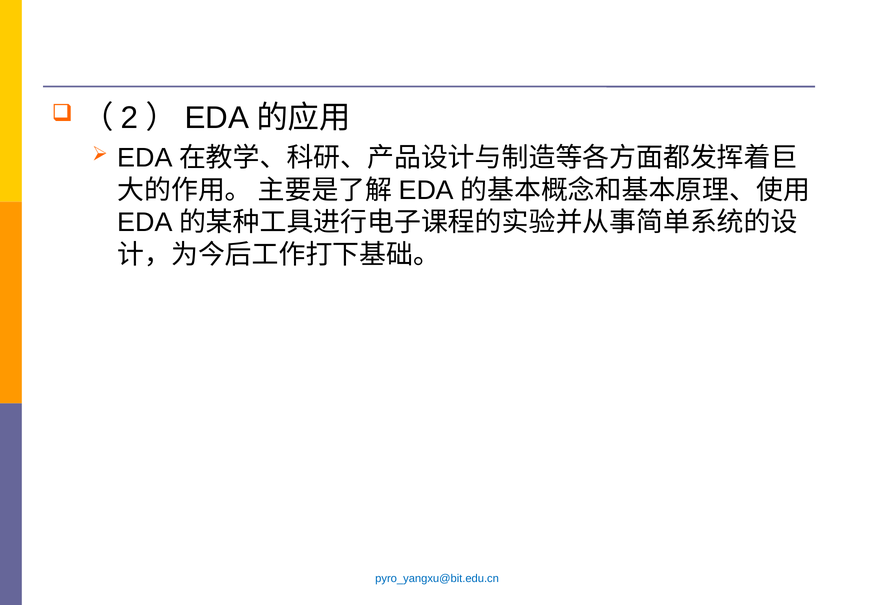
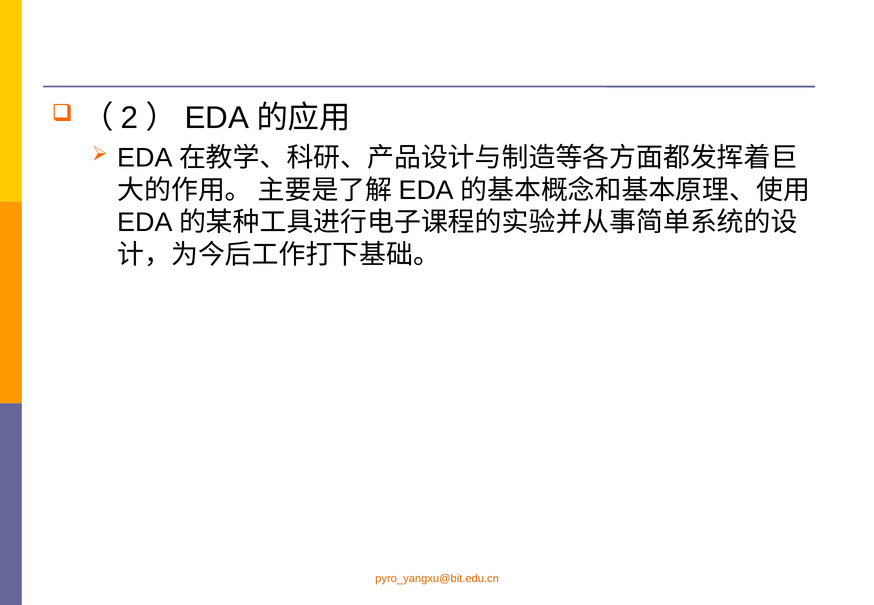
pyro_yangxu@bit.edu.cn colour: blue -> orange
